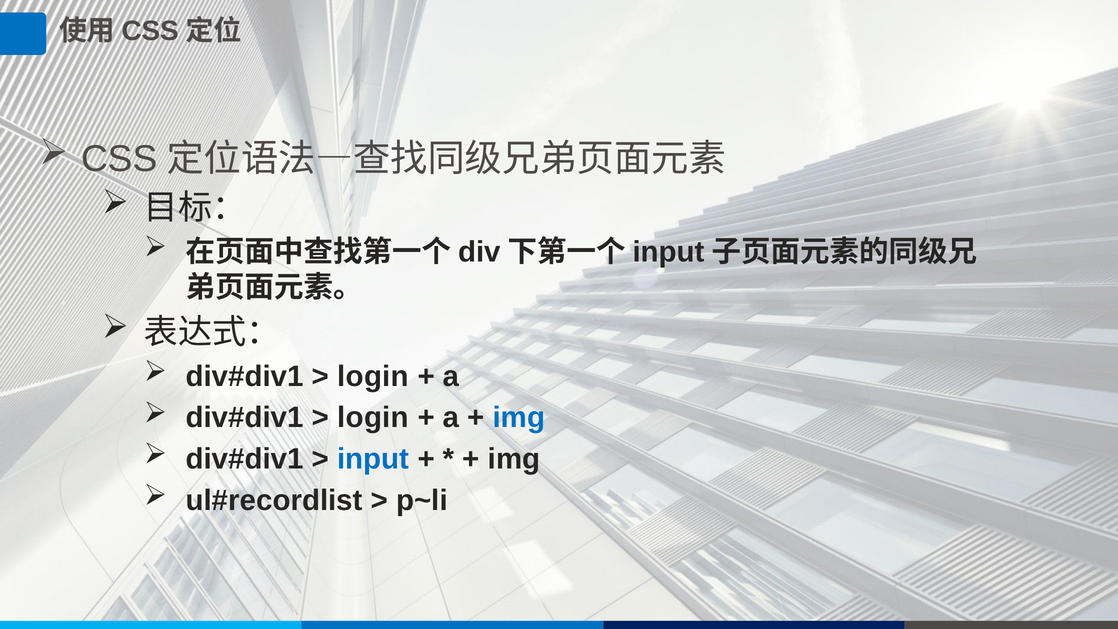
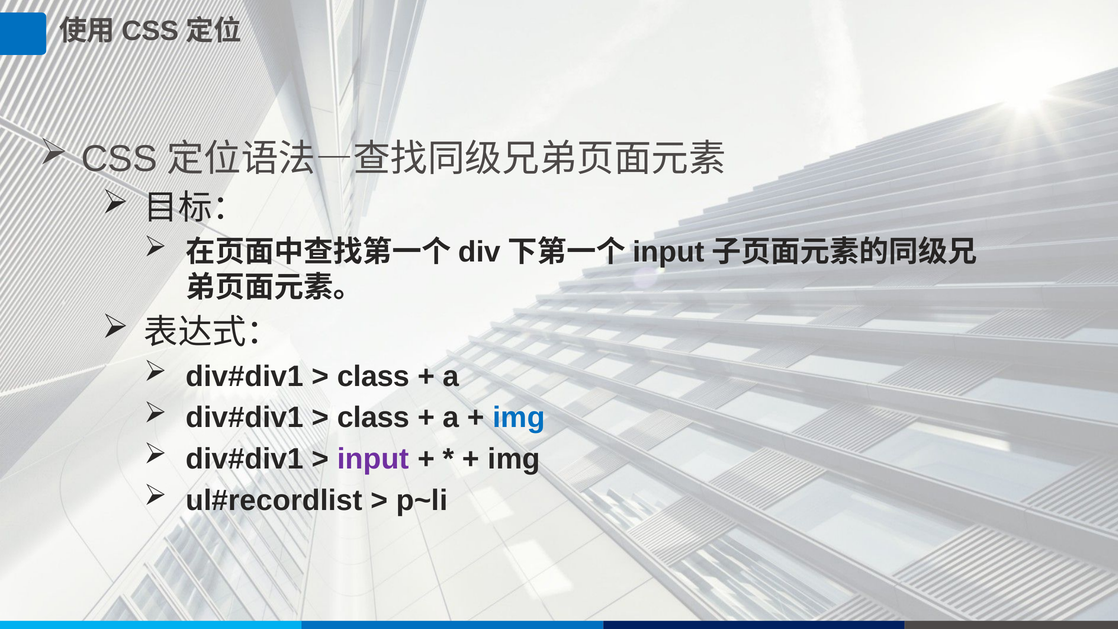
login at (373, 376): login -> class
login at (373, 417): login -> class
input colour: blue -> purple
